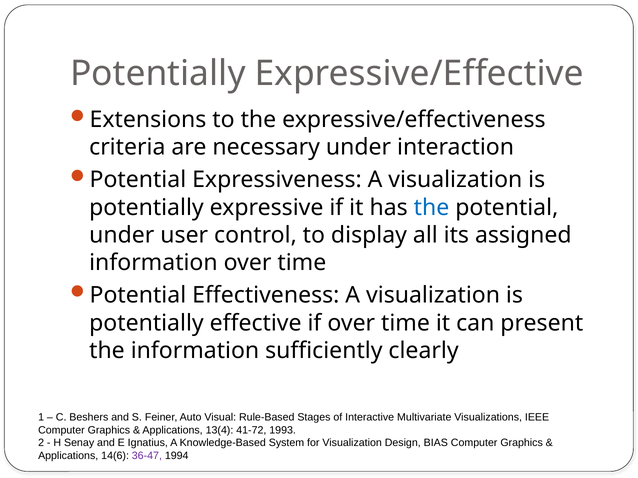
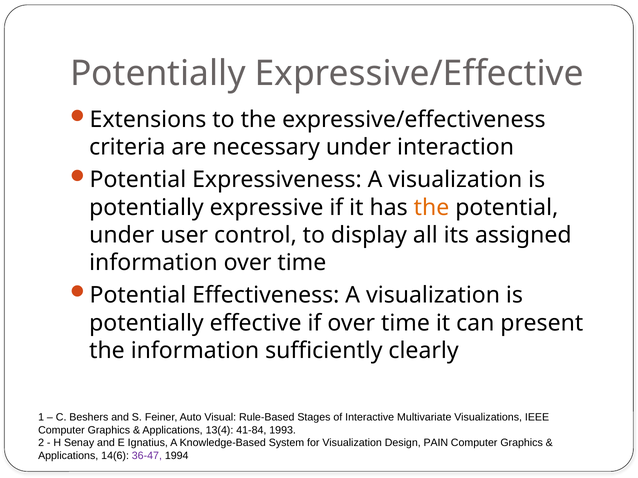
the at (432, 208) colour: blue -> orange
41-72: 41-72 -> 41-84
BIAS: BIAS -> PAIN
